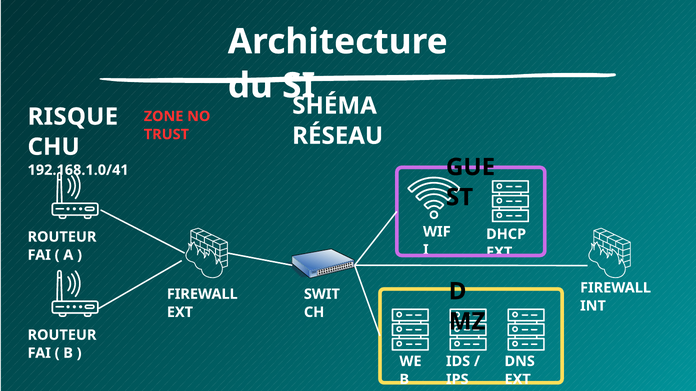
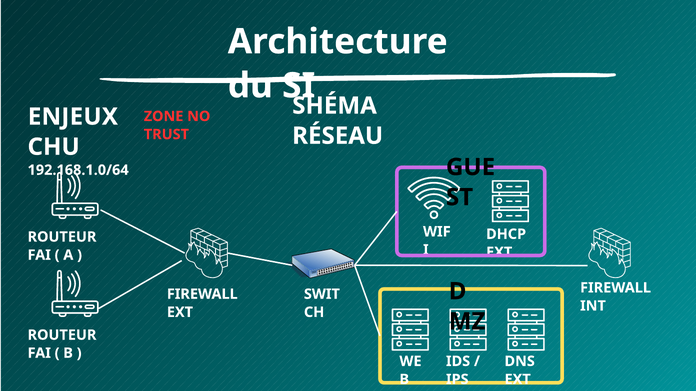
RISQUE: RISQUE -> ENJEUX
192.168.1.0/41: 192.168.1.0/41 -> 192.168.1.0/64
